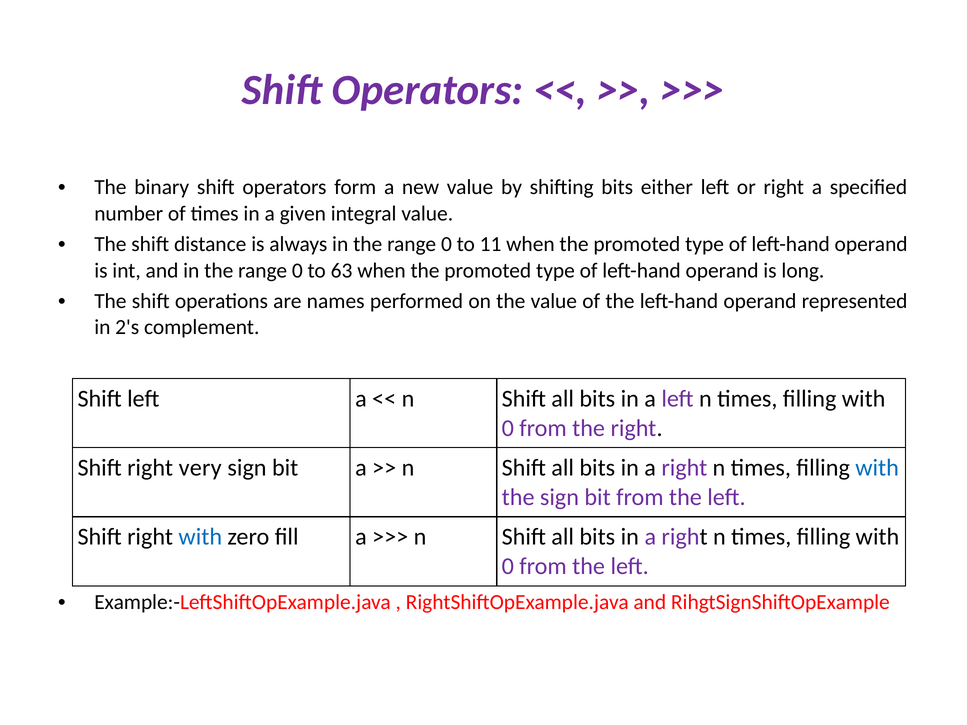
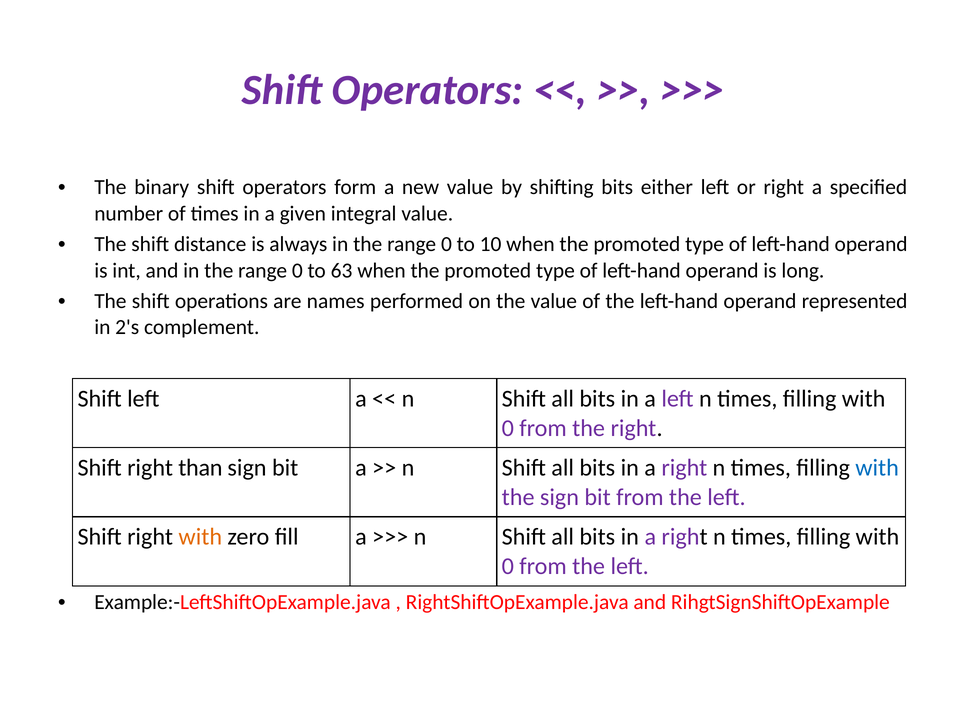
11: 11 -> 10
very: very -> than
with at (200, 537) colour: blue -> orange
